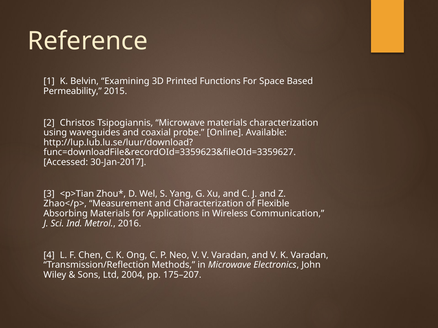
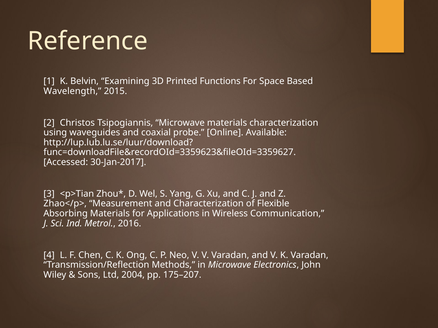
Permeability: Permeability -> Wavelength
